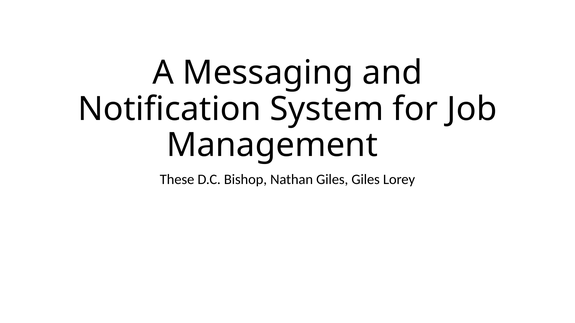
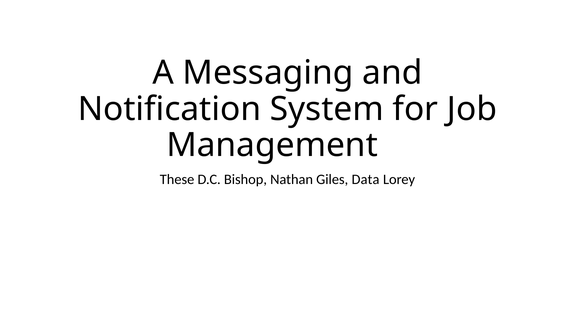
Giles Giles: Giles -> Data
